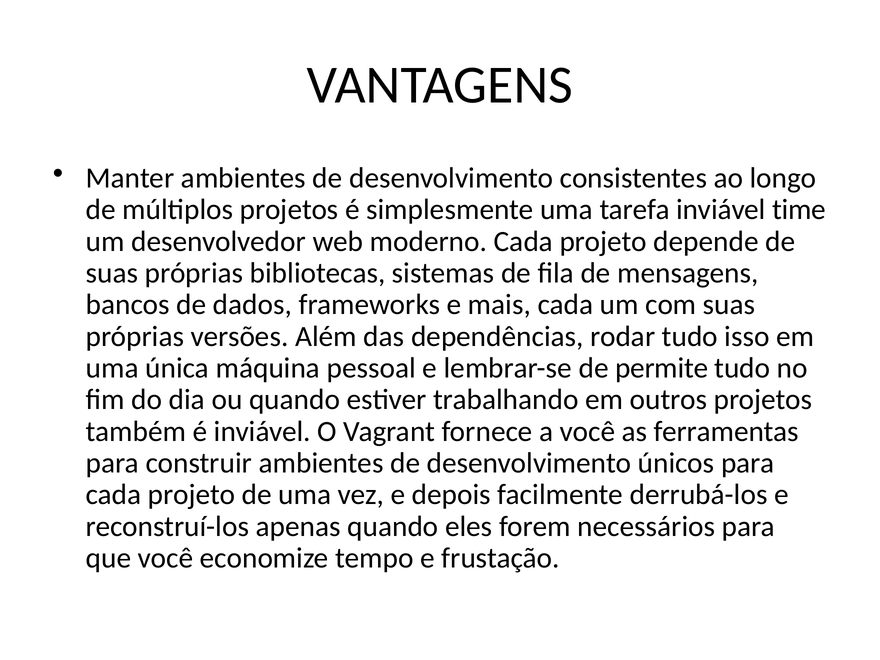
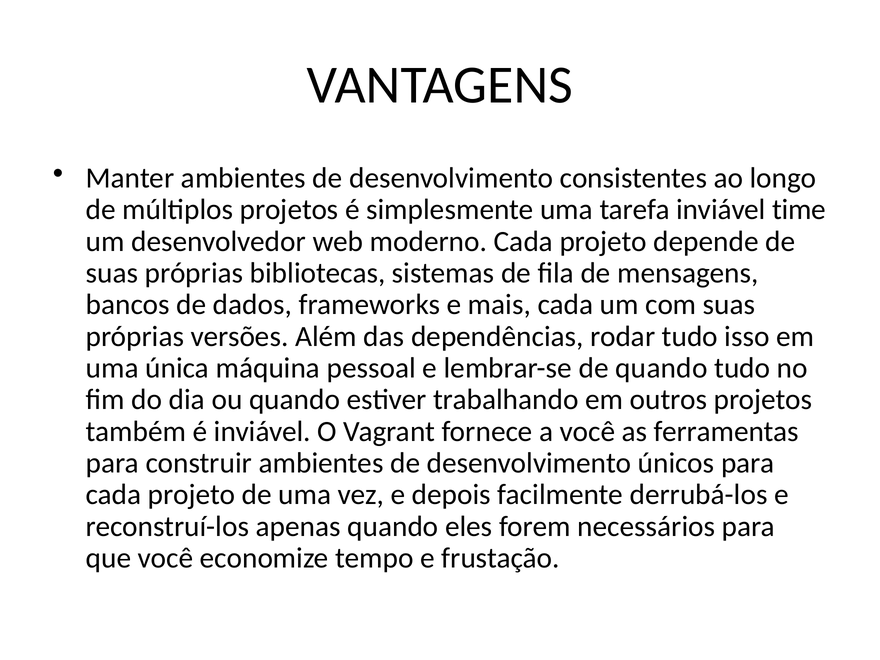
de permite: permite -> quando
